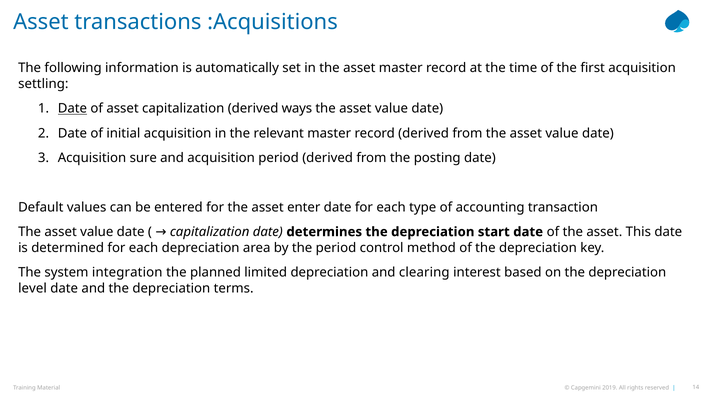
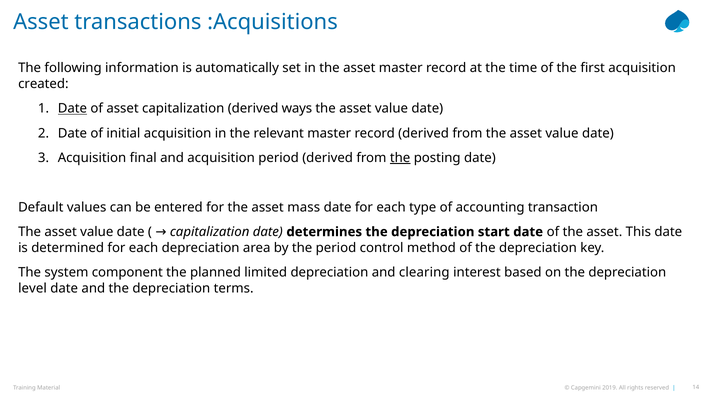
settling: settling -> created
sure: sure -> final
the at (400, 158) underline: none -> present
enter: enter -> mass
integration: integration -> component
